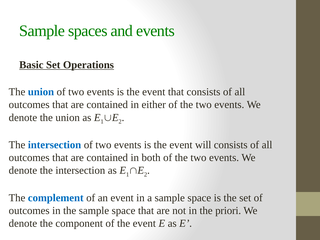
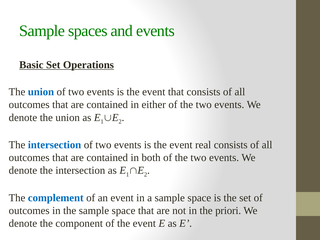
will: will -> real
